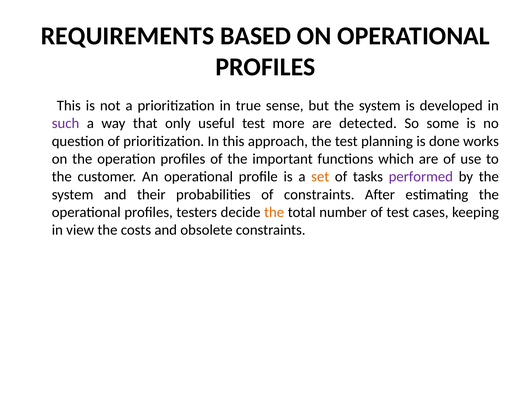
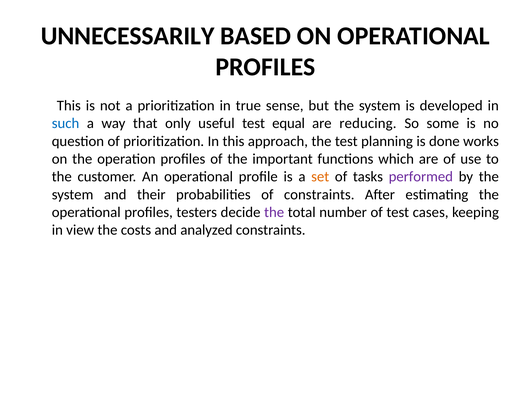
REQUIREMENTS: REQUIREMENTS -> UNNECESSARILY
such colour: purple -> blue
more: more -> equal
detected: detected -> reducing
the at (274, 212) colour: orange -> purple
obsolete: obsolete -> analyzed
